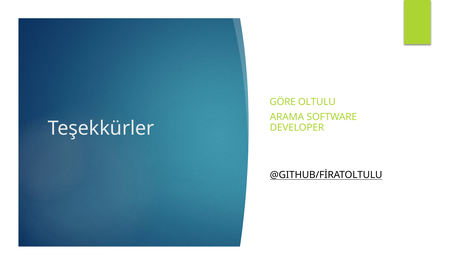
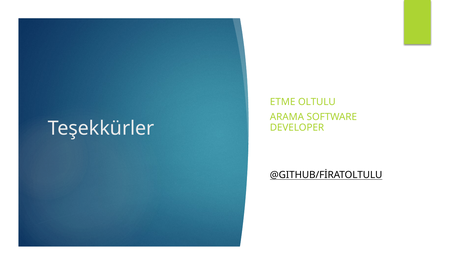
GÖRE: GÖRE -> ETME
